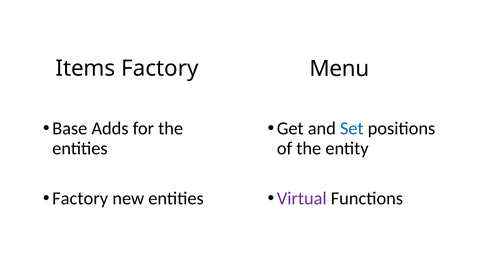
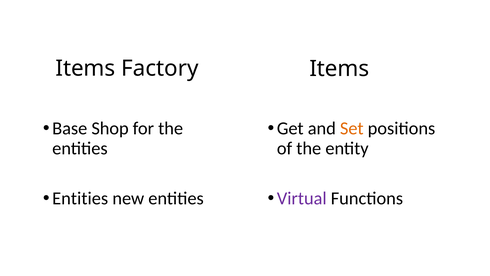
Menu at (339, 69): Menu -> Items
Adds: Adds -> Shop
Set colour: blue -> orange
Factory at (80, 198): Factory -> Entities
